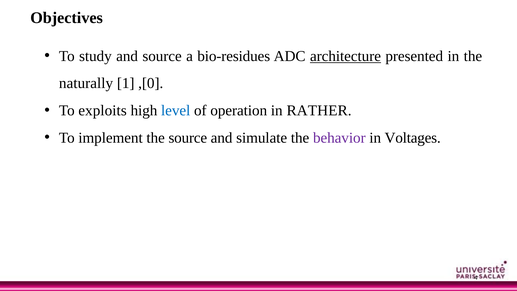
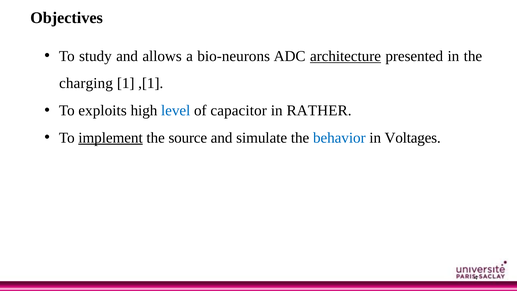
and source: source -> allows
bio-residues: bio-residues -> bio-neurons
naturally: naturally -> charging
,[0: ,[0 -> ,[1
operation: operation -> capacitor
implement underline: none -> present
behavior colour: purple -> blue
